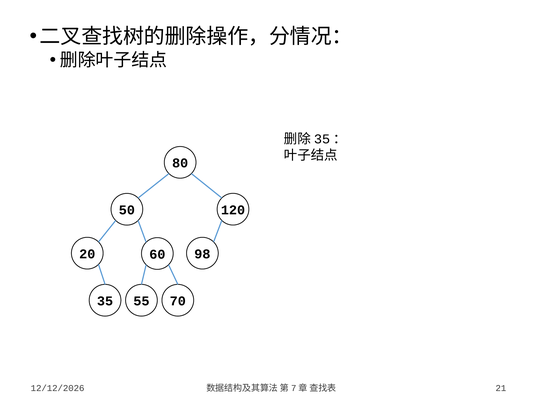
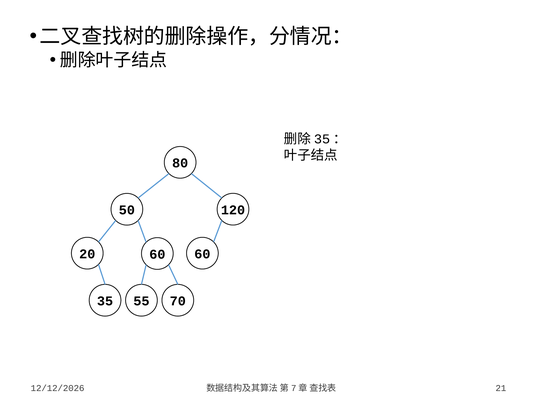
60 98: 98 -> 60
